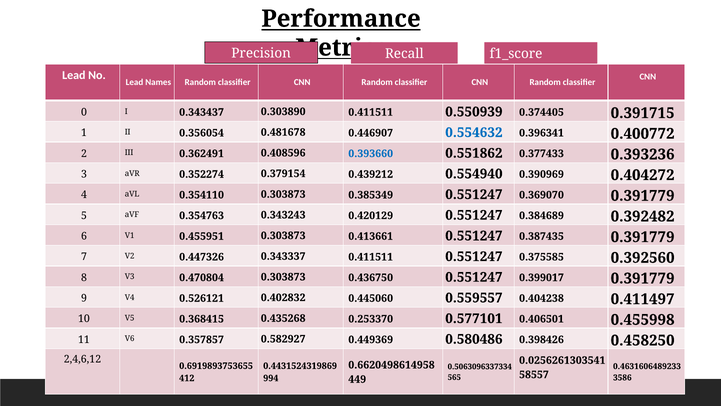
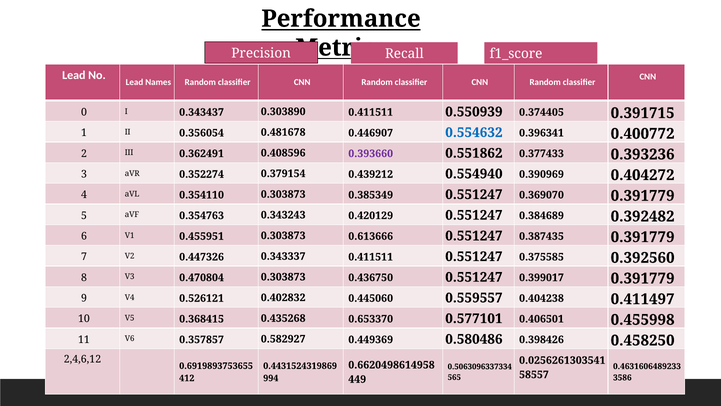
0.393660 colour: blue -> purple
0.413661: 0.413661 -> 0.613666
0.253370: 0.253370 -> 0.653370
